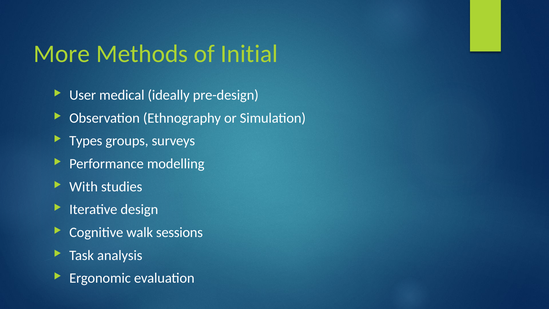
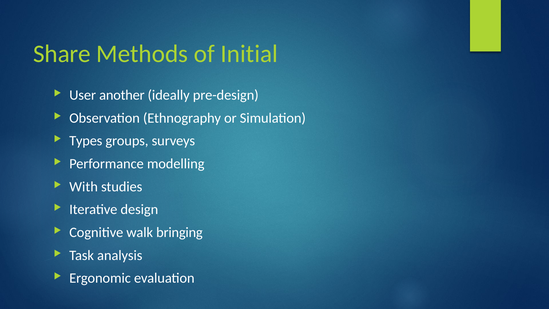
More: More -> Share
medical: medical -> another
sessions: sessions -> bringing
